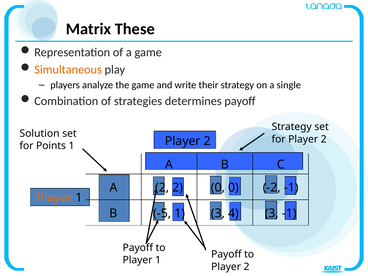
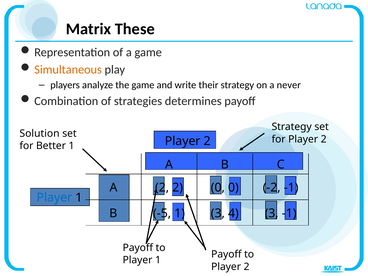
single: single -> never
Points: Points -> Better
Player at (54, 198) colour: orange -> blue
